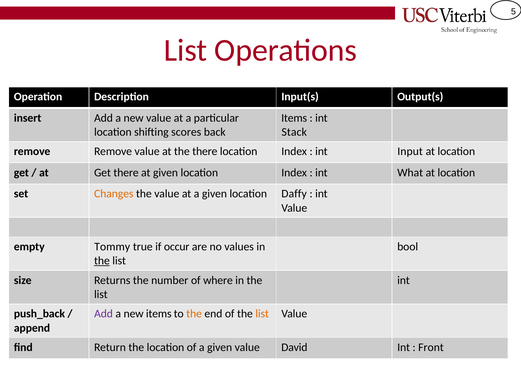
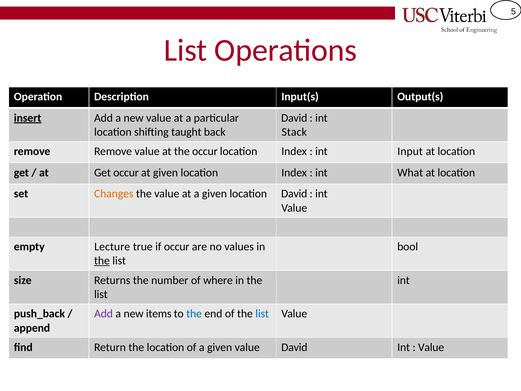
insert underline: none -> present
Items at (294, 118): Items -> David
scores: scores -> taught
the there: there -> occur
Get there: there -> occur
location Daffy: Daffy -> David
Tommy: Tommy -> Lecture
the at (194, 314) colour: orange -> blue
list at (262, 314) colour: orange -> blue
Front at (431, 347): Front -> Value
